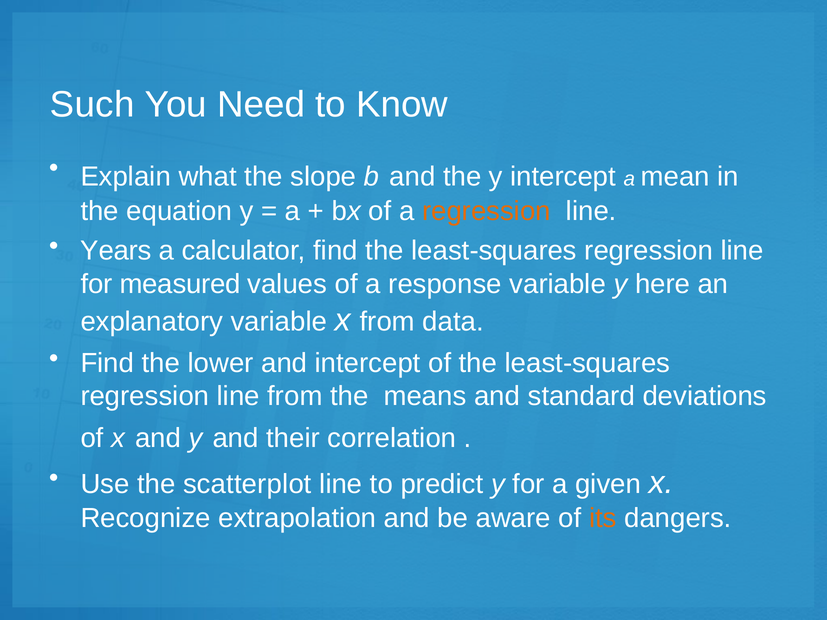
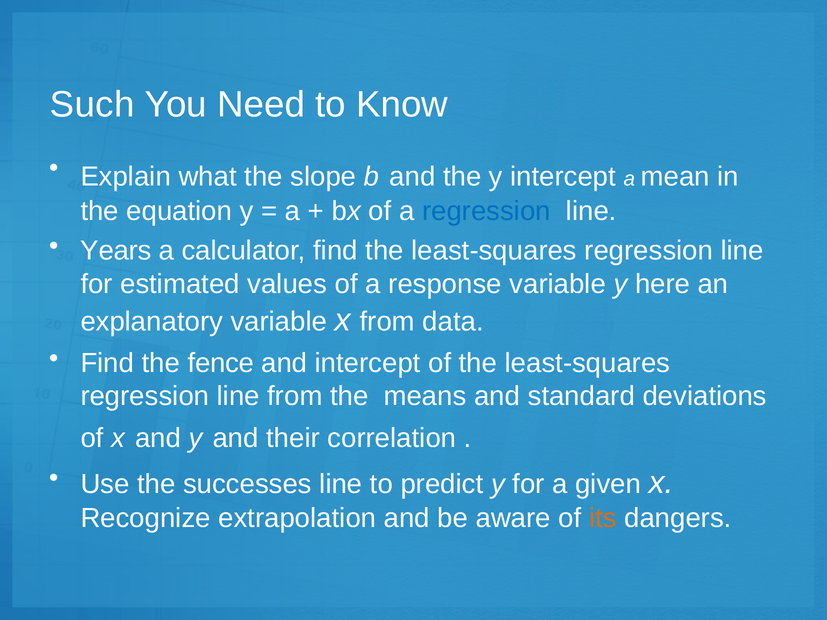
regression at (486, 211) colour: orange -> blue
measured: measured -> estimated
lower: lower -> fence
scatterplot: scatterplot -> successes
